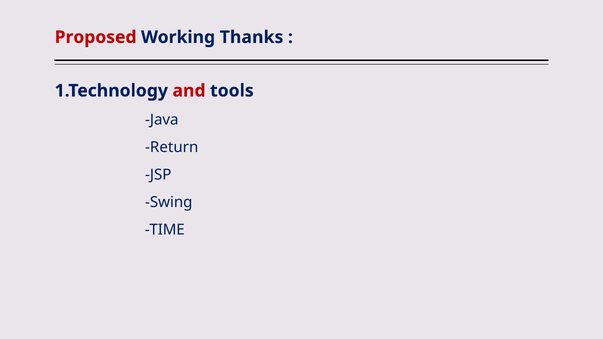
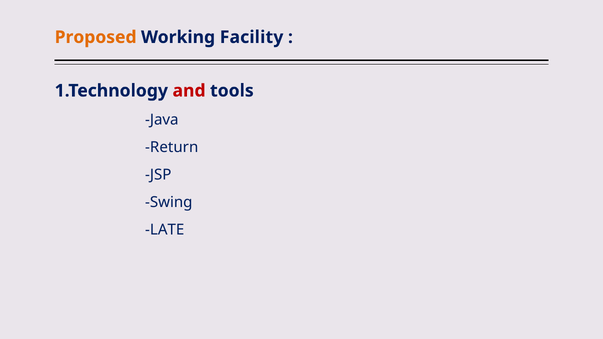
Proposed colour: red -> orange
Thanks: Thanks -> Facility
TIME: TIME -> LATE
